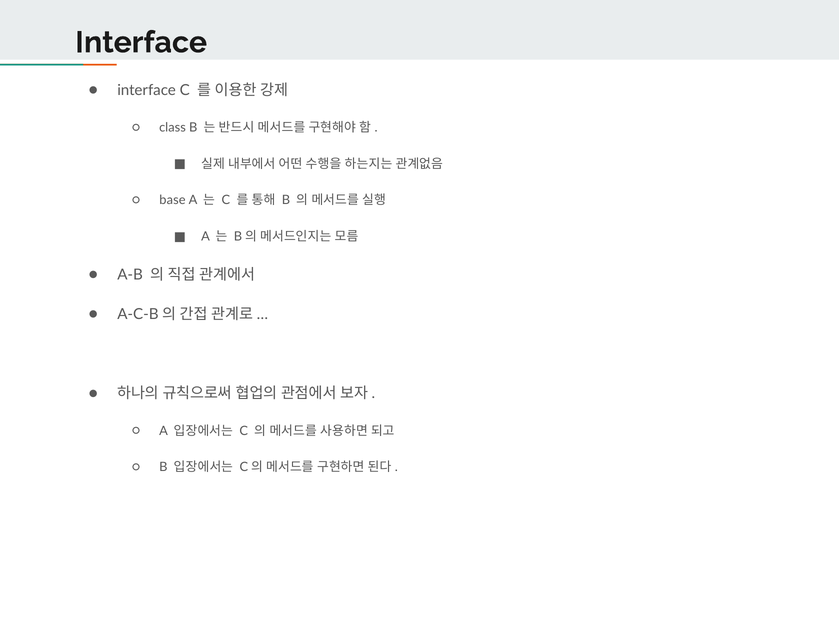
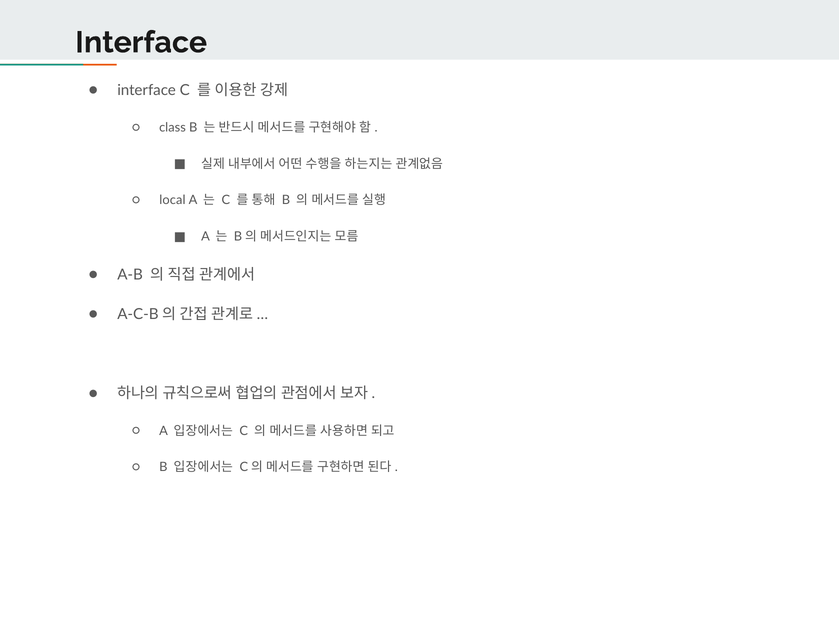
base: base -> local
